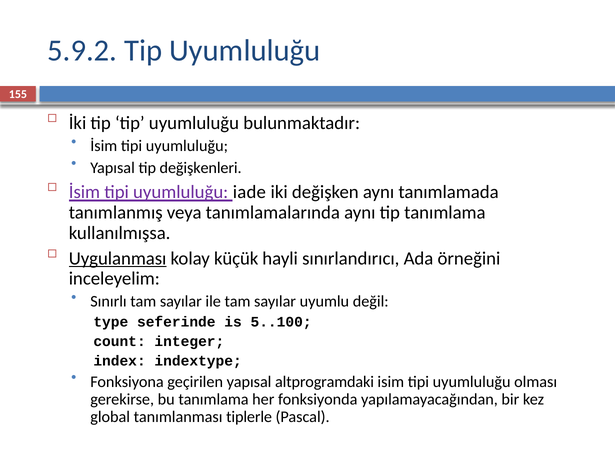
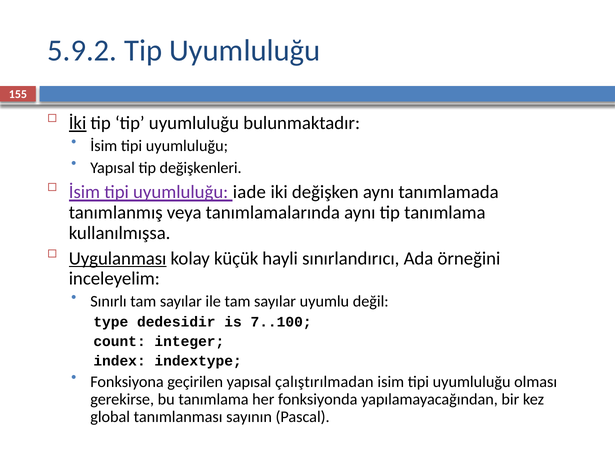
İki underline: none -> present
seferinde: seferinde -> dedesidir
5..100: 5..100 -> 7..100
altprogramdaki: altprogramdaki -> çalıştırılmadan
tiplerle: tiplerle -> sayının
